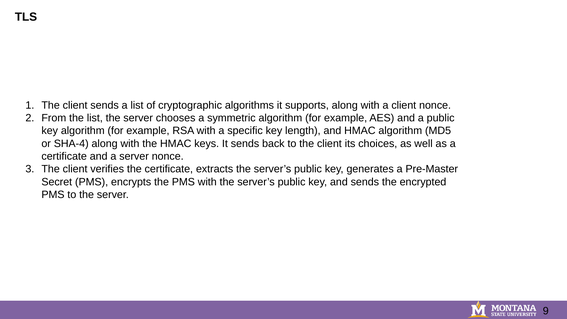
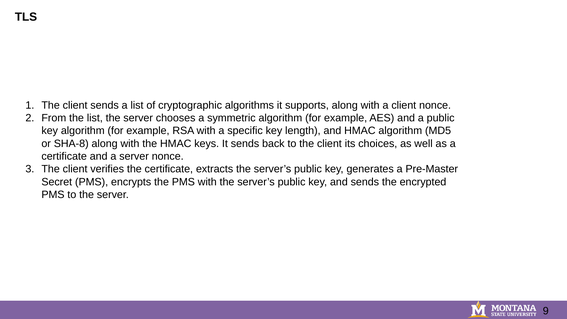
SHA-4: SHA-4 -> SHA-8
